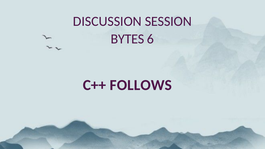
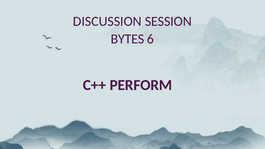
FOLLOWS: FOLLOWS -> PERFORM
